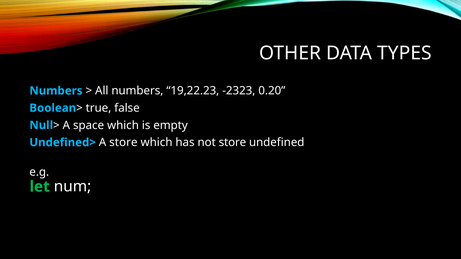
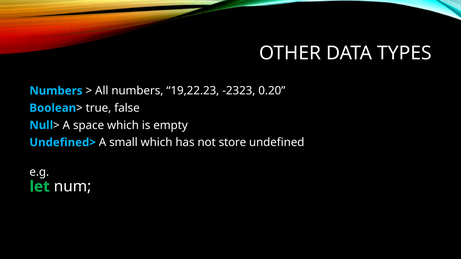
A store: store -> small
